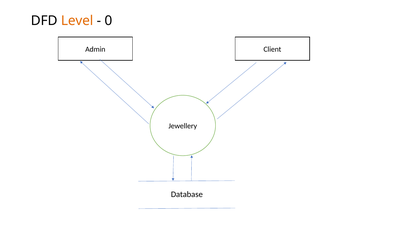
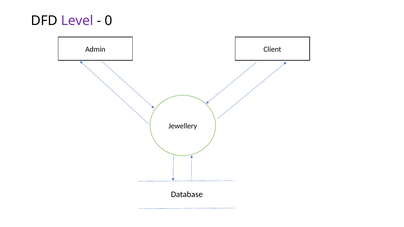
Level colour: orange -> purple
